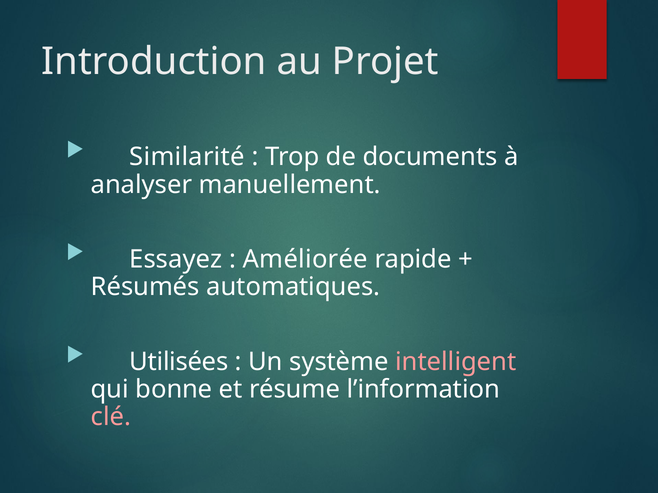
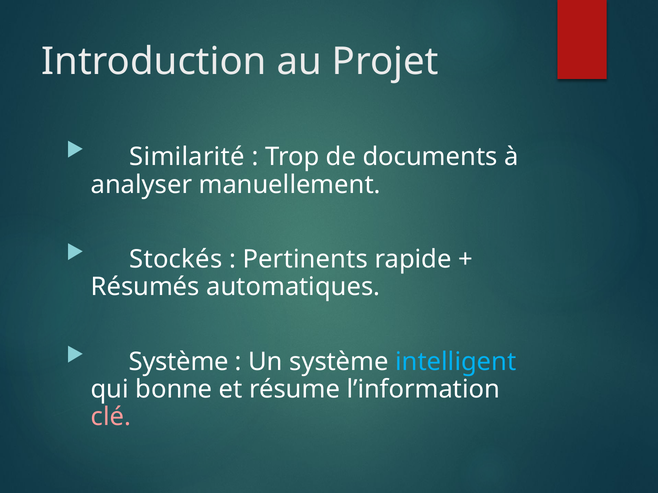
Essayez: Essayez -> Stockés
Améliorée: Améliorée -> Pertinents
Utilisées at (179, 362): Utilisées -> Système
intelligent colour: pink -> light blue
